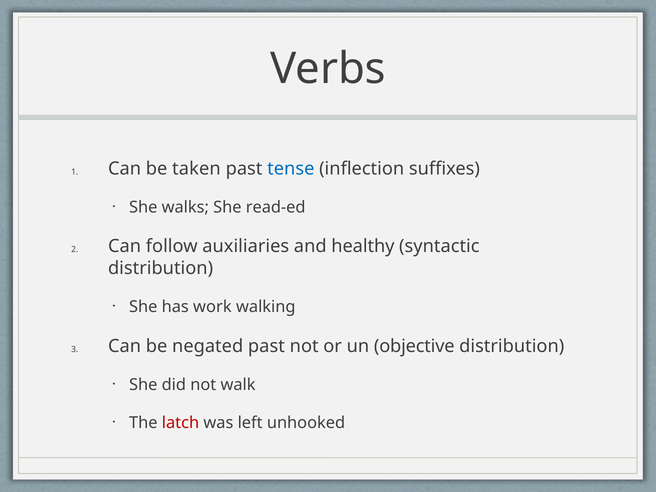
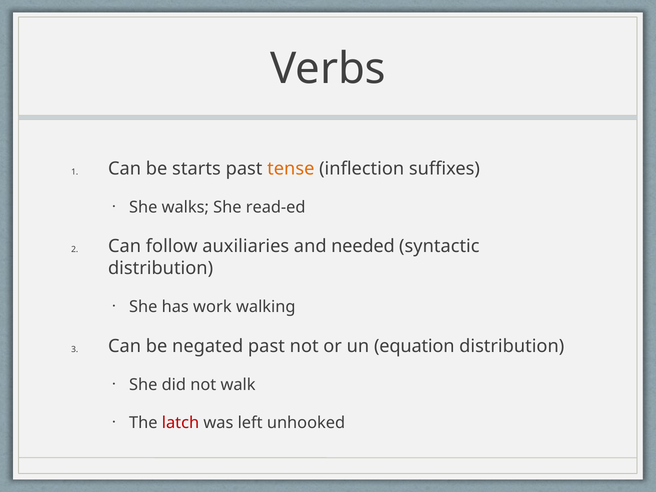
taken: taken -> starts
tense colour: blue -> orange
healthy: healthy -> needed
objective: objective -> equation
